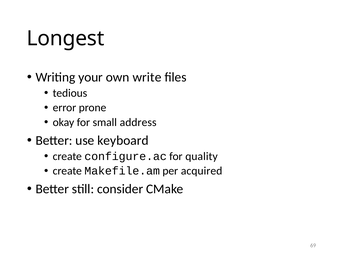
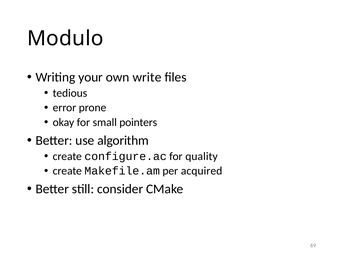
Longest: Longest -> Modulo
address: address -> pointers
keyboard: keyboard -> algorithm
